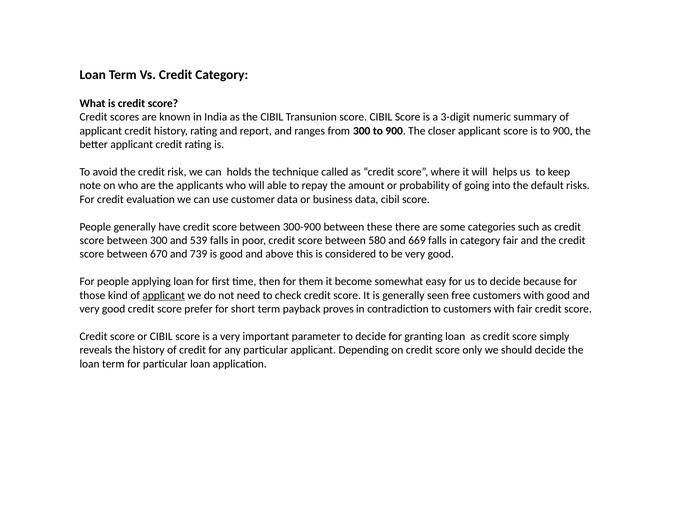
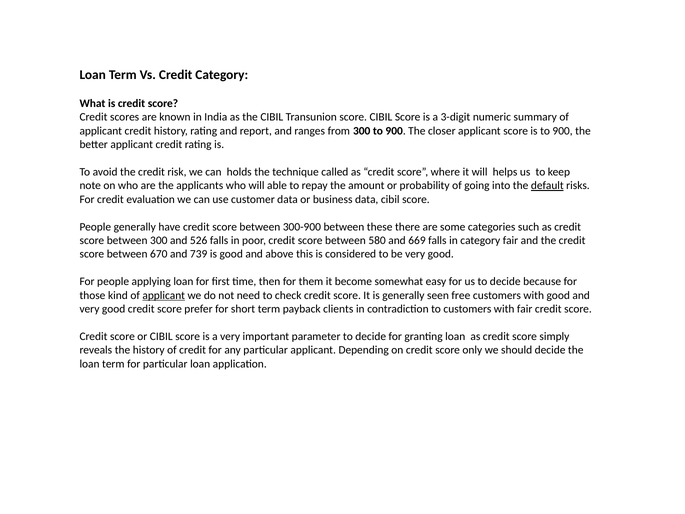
default underline: none -> present
539: 539 -> 526
proves: proves -> clients
